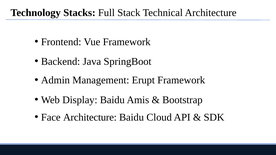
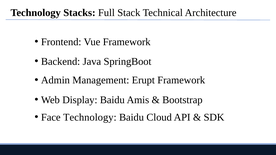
Face Architecture: Architecture -> Technology
